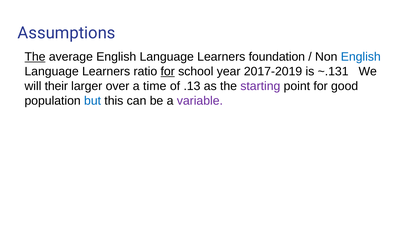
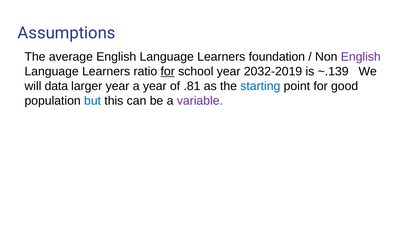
The at (35, 57) underline: present -> none
English at (361, 57) colour: blue -> purple
2017-2019: 2017-2019 -> 2032-2019
~.131: ~.131 -> ~.139
their: their -> data
larger over: over -> year
a time: time -> year
.13: .13 -> .81
starting colour: purple -> blue
